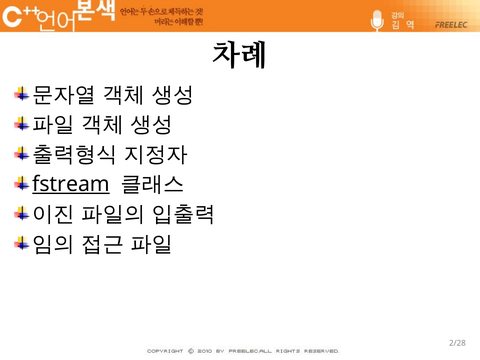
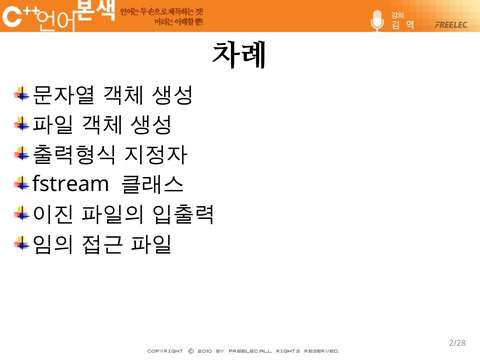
fstream underline: present -> none
